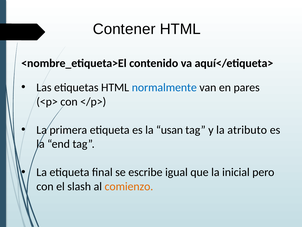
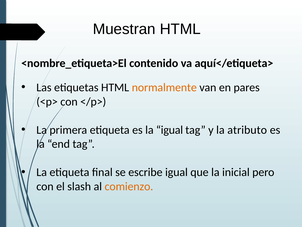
Contener: Contener -> Muestran
normalmente colour: blue -> orange
la usan: usan -> igual
